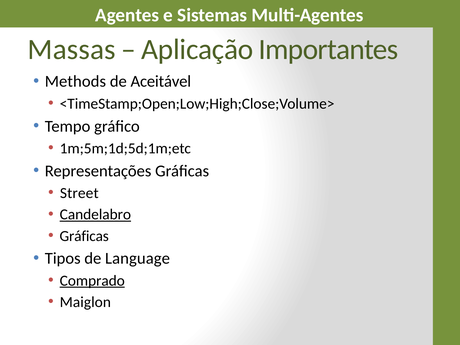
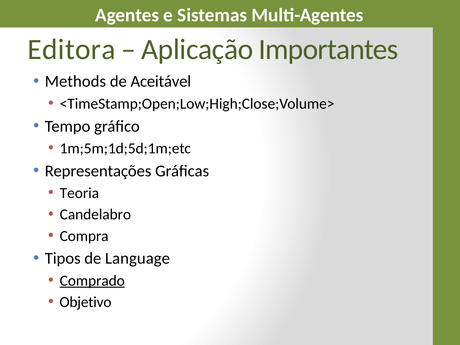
Massas: Massas -> Editora
Street: Street -> Teoria
Candelabro underline: present -> none
Gráficas at (84, 236): Gráficas -> Compra
Maiglon: Maiglon -> Objetivo
